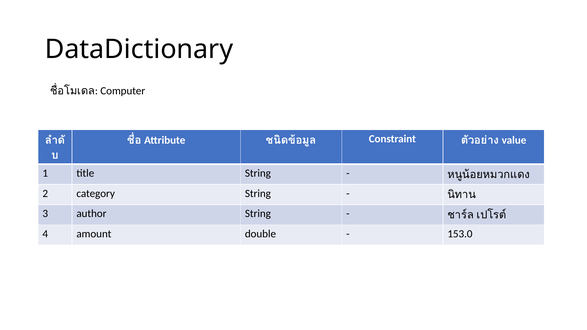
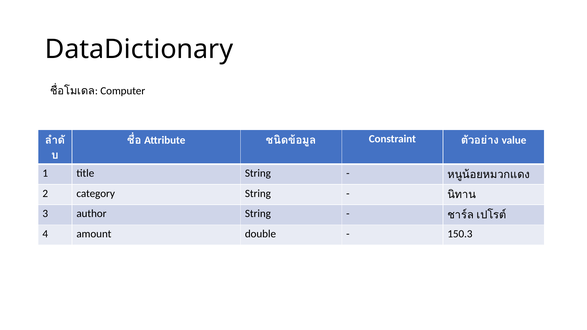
153.0: 153.0 -> 150.3
